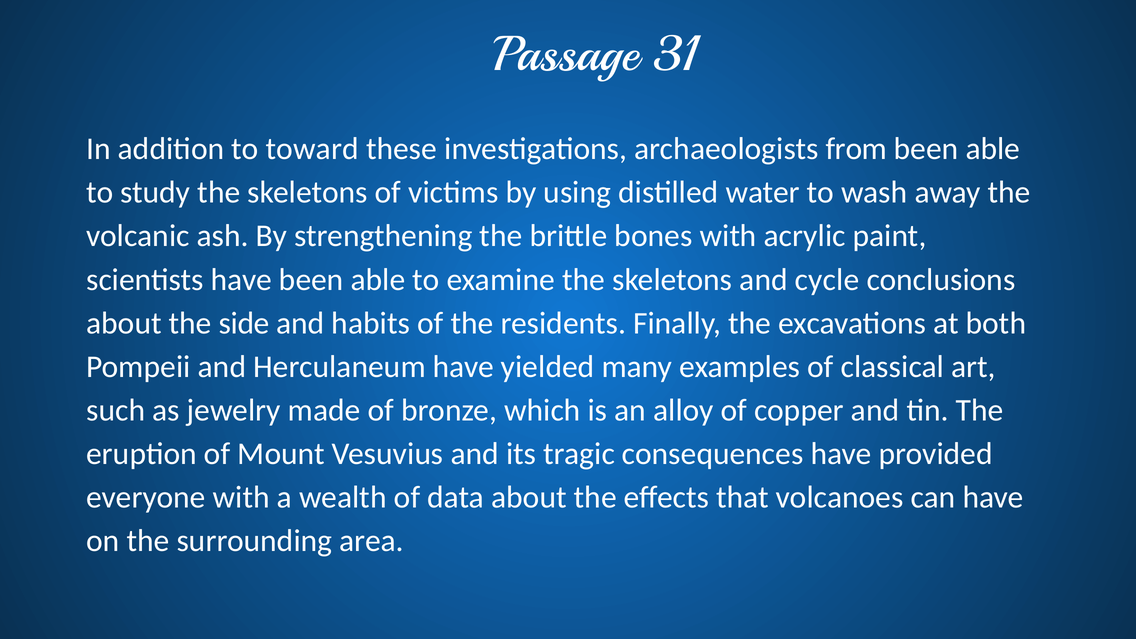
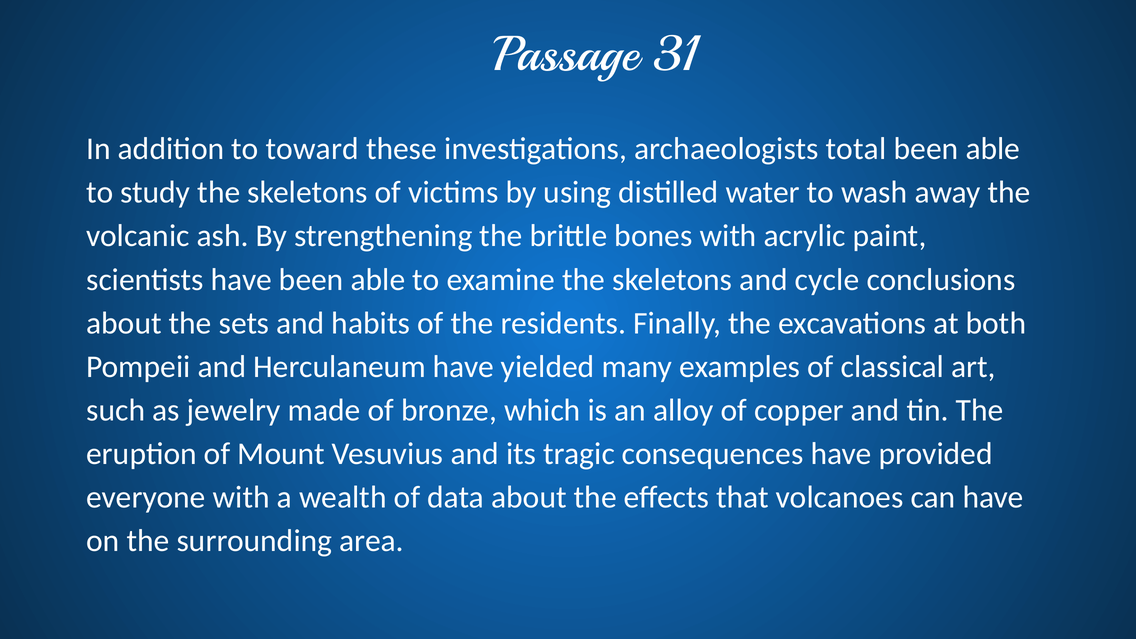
from: from -> total
side: side -> sets
